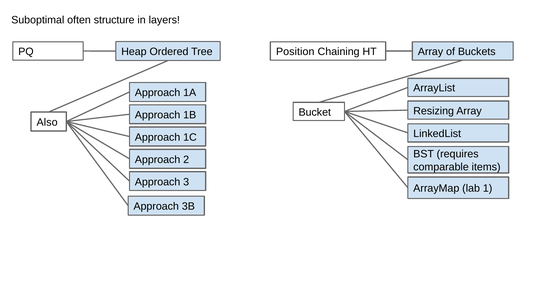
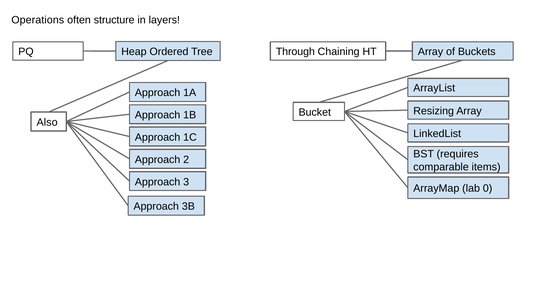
Suboptimal: Suboptimal -> Operations
Position: Position -> Through
1: 1 -> 0
